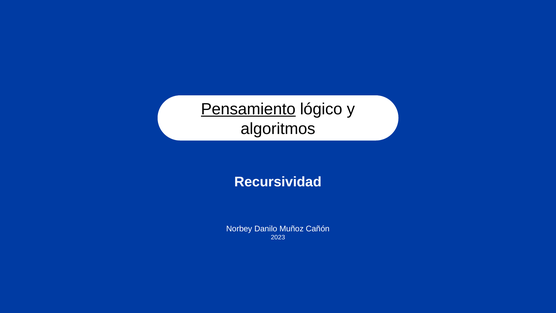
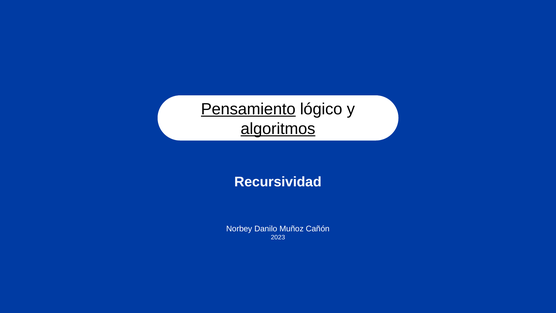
algoritmos underline: none -> present
